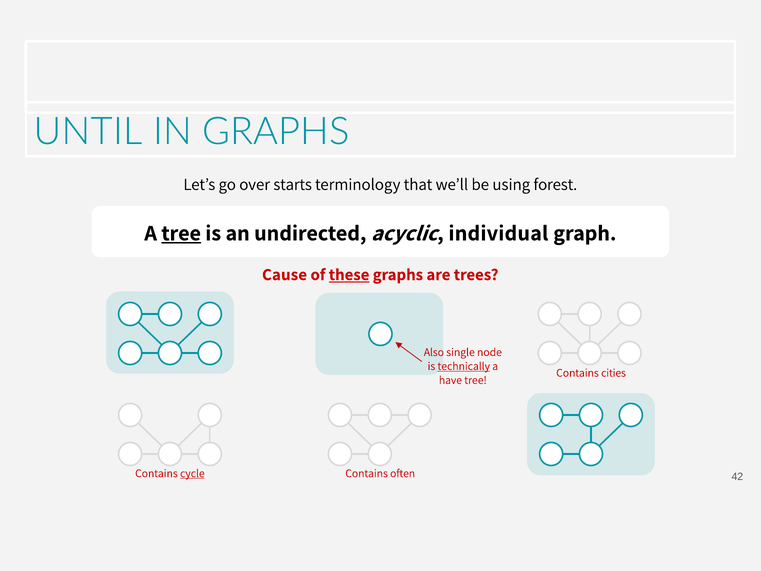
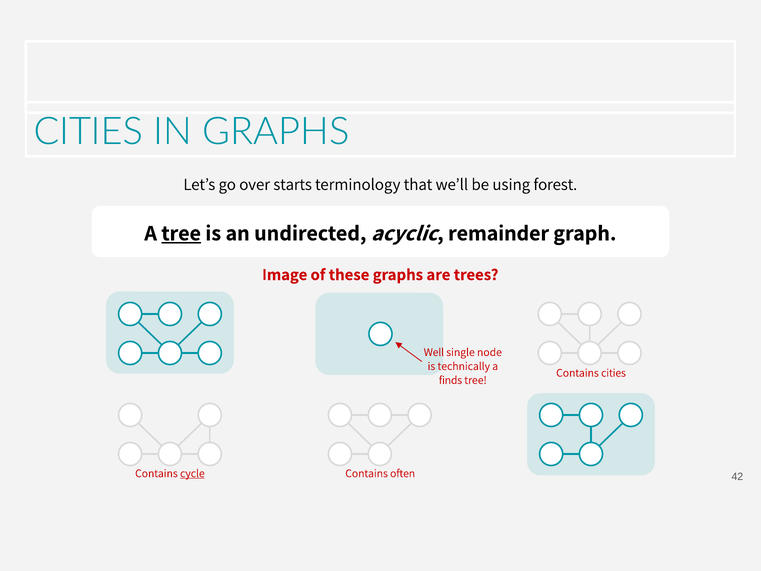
UNTIL at (88, 132): UNTIL -> CITIES
individual: individual -> remainder
Cause: Cause -> Image
these underline: present -> none
Also: Also -> Well
technically underline: present -> none
have: have -> finds
